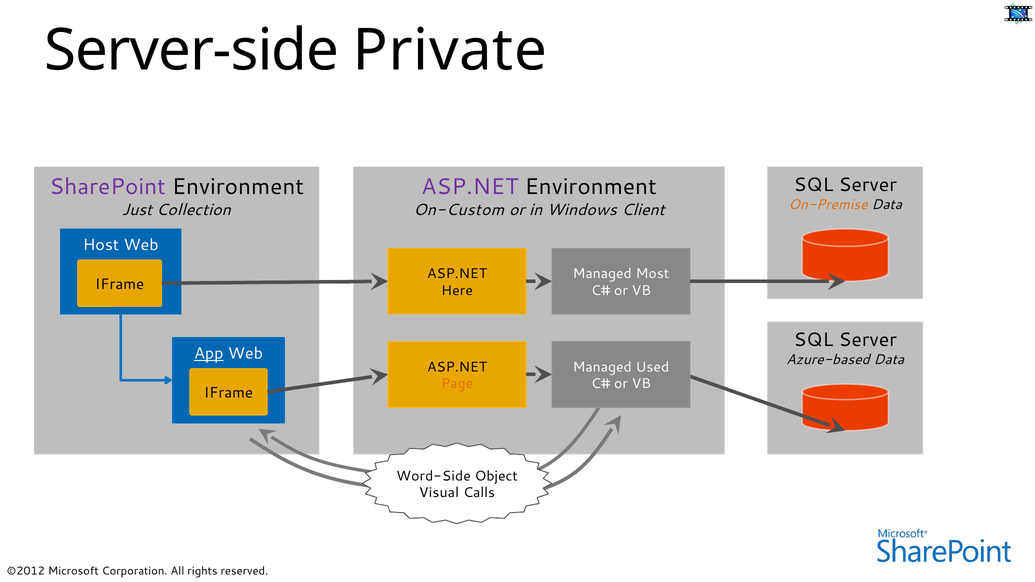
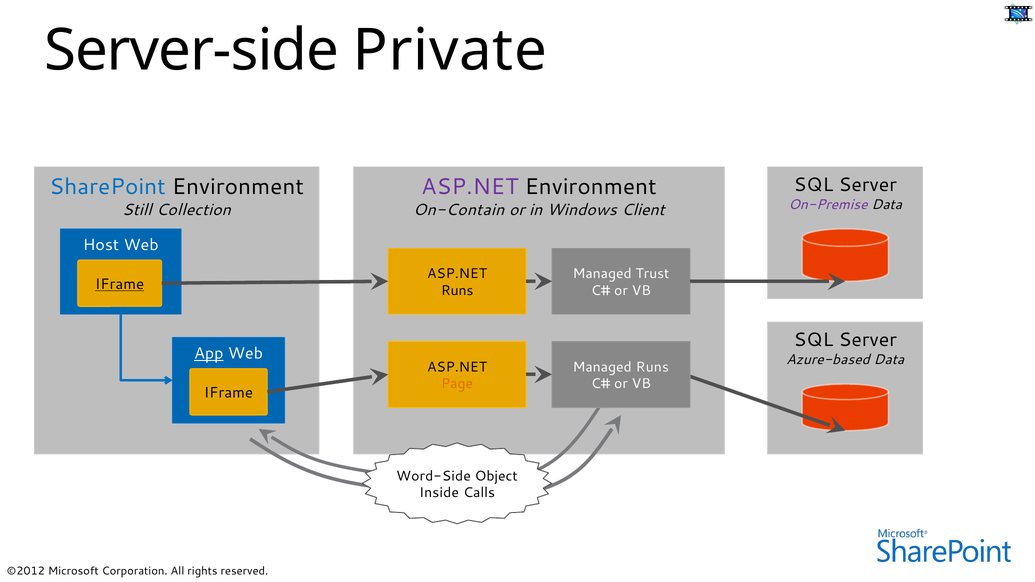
SharePoint colour: purple -> blue
On-Premise colour: orange -> purple
Just: Just -> Still
On-Custom: On-Custom -> On-Contain
Most: Most -> Trust
IFrame at (120, 284) underline: none -> present
Here at (457, 291): Here -> Runs
Managed Used: Used -> Runs
Visual: Visual -> Inside
